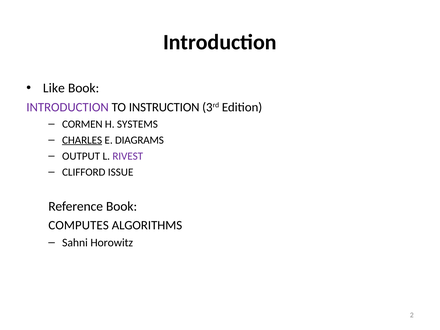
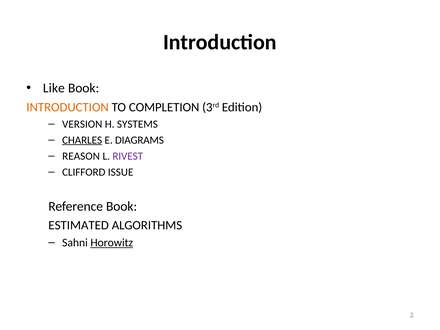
INTRODUCTION at (68, 107) colour: purple -> orange
INSTRUCTION: INSTRUCTION -> COMPLETION
CORMEN: CORMEN -> VERSION
OUTPUT: OUTPUT -> REASON
COMPUTES: COMPUTES -> ESTIMATED
Horowitz underline: none -> present
